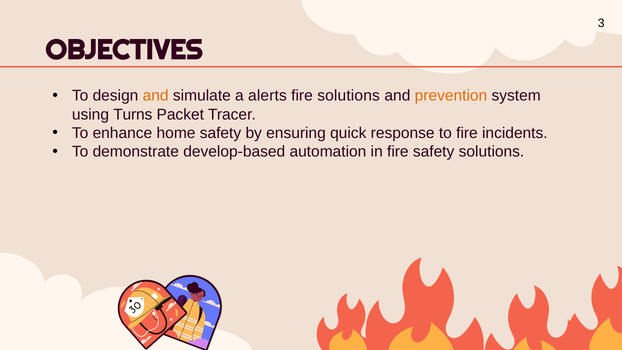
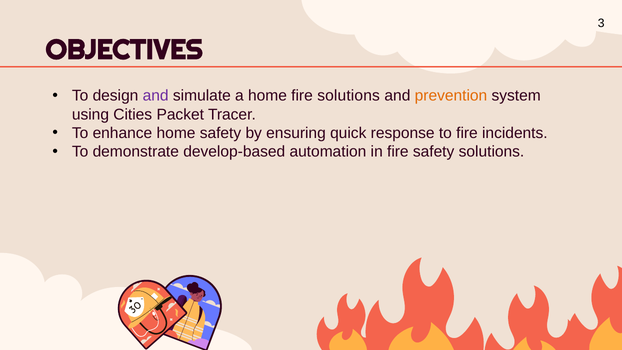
and at (156, 96) colour: orange -> purple
a alerts: alerts -> home
Turns: Turns -> Cities
